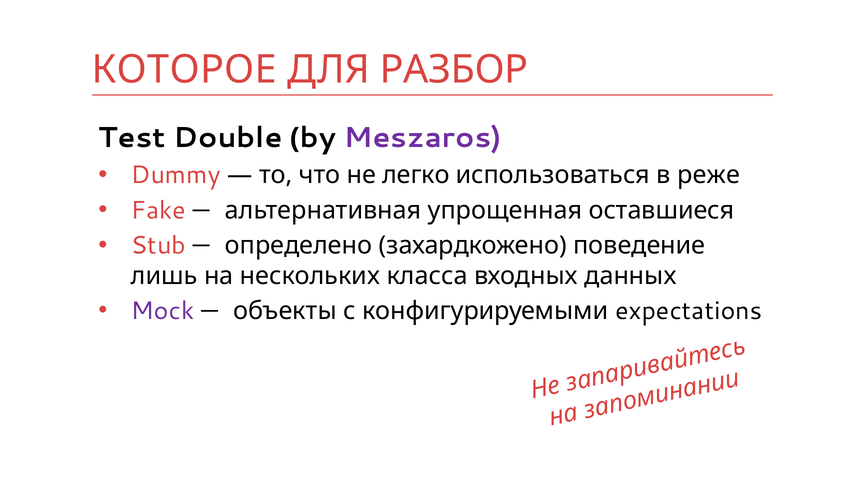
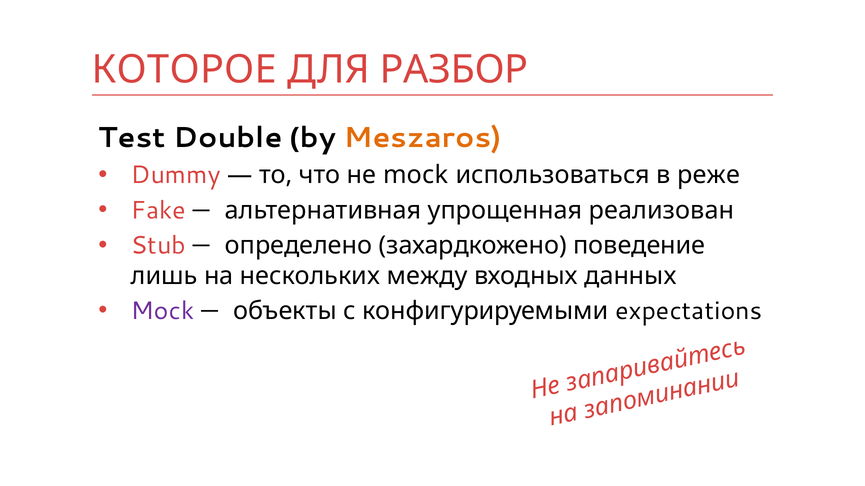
Meszaros colour: purple -> orange
не легко: легко -> mock
оставшиеся: оставшиеся -> реализован
класса: класса -> между
